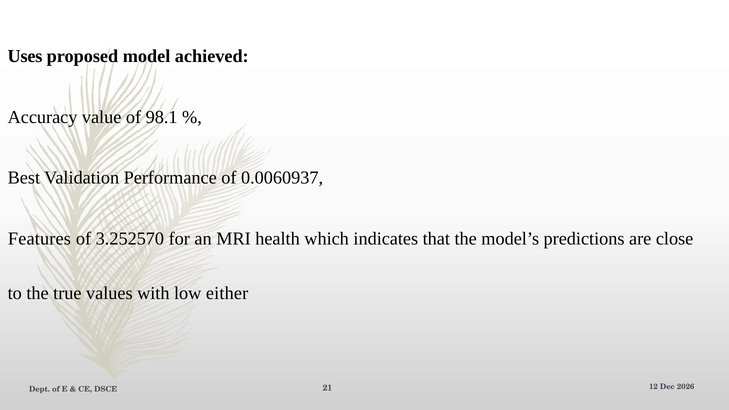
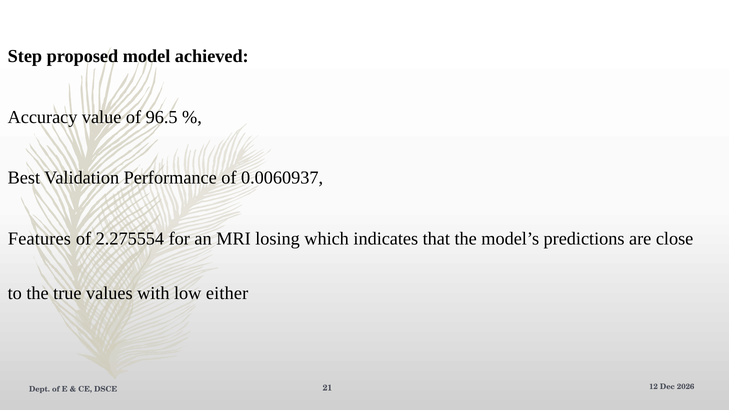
Uses: Uses -> Step
98.1: 98.1 -> 96.5
3.252570: 3.252570 -> 2.275554
health: health -> losing
